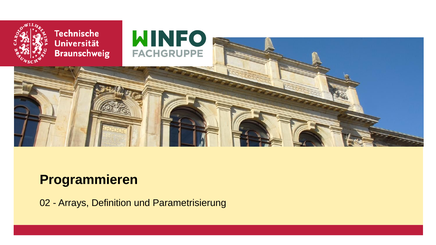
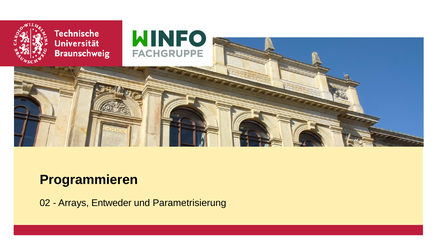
Definition: Definition -> Entweder
